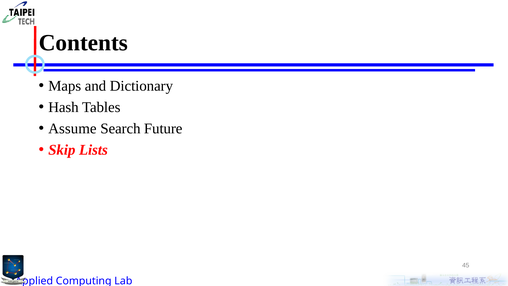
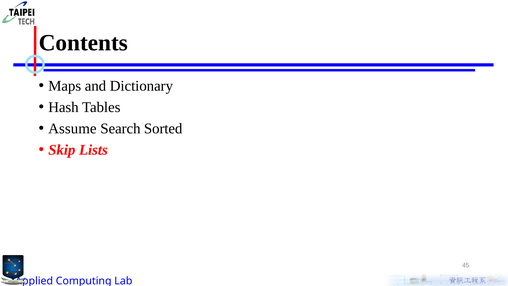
Future: Future -> Sorted
